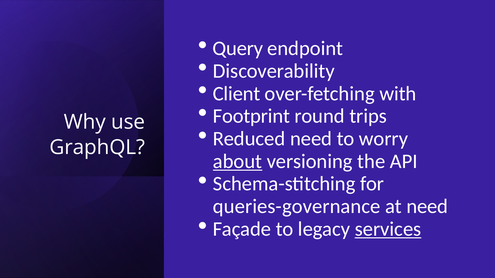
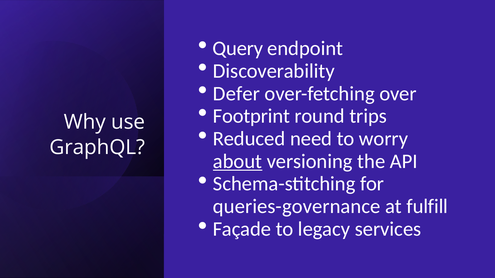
Client: Client -> Defer
with: with -> over
at need: need -> fulfill
services underline: present -> none
